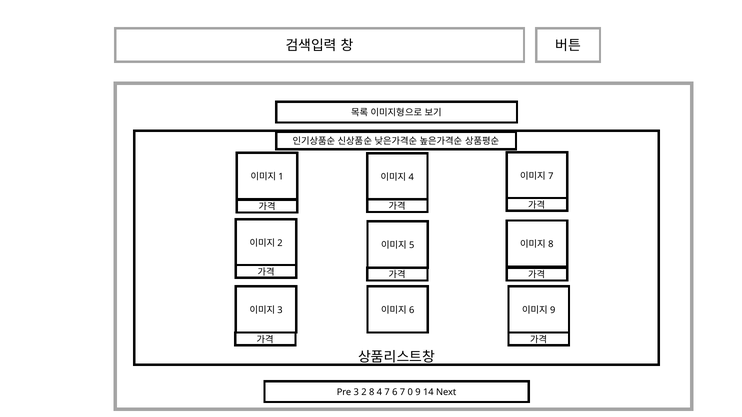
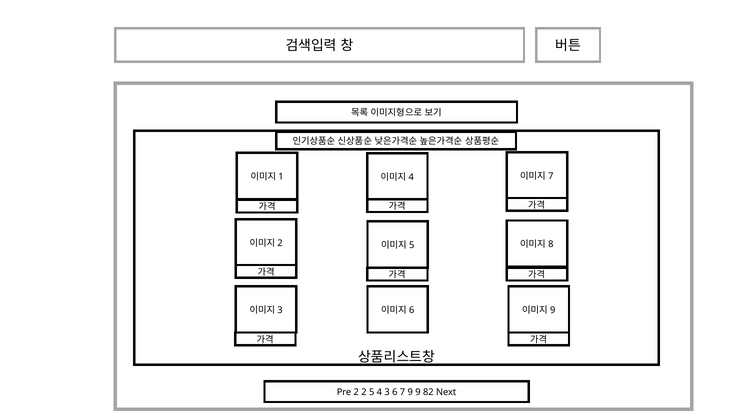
Pre 3: 3 -> 2
8: 8 -> 5
4 7: 7 -> 3
7 0: 0 -> 9
14: 14 -> 82
